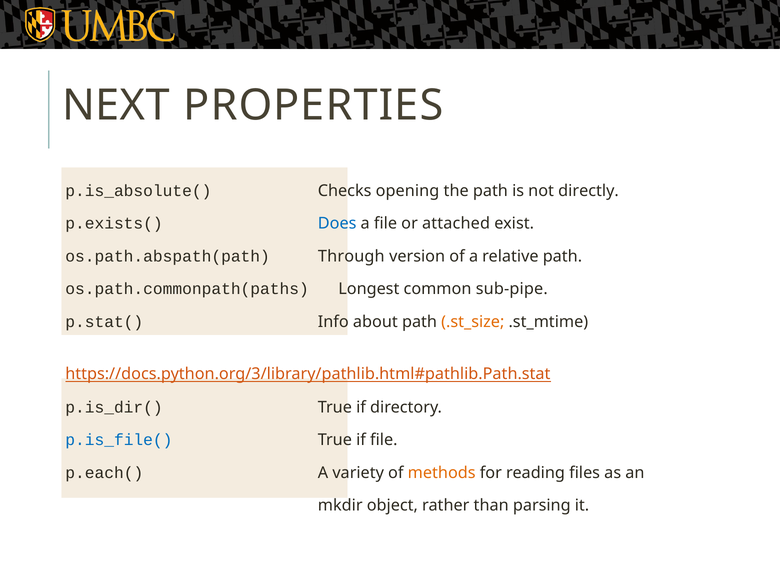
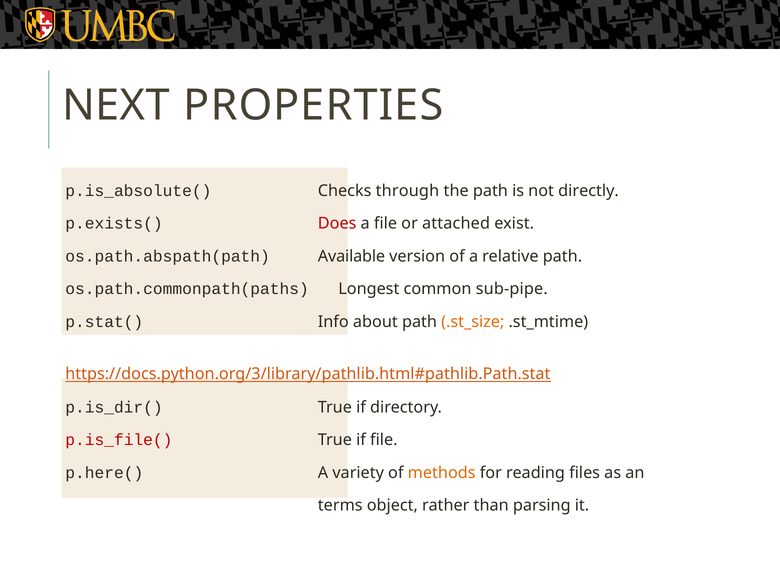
opening: opening -> through
Does colour: blue -> red
Through: Through -> Available
p.is_file( colour: blue -> red
p.each(: p.each( -> p.here(
mkdir: mkdir -> terms
